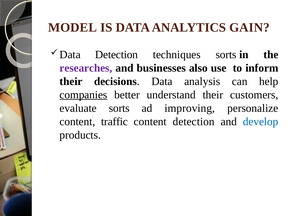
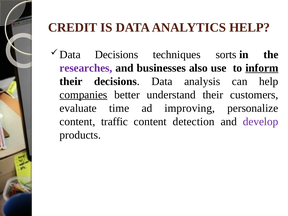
MODEL: MODEL -> CREDIT
ANALYTICS GAIN: GAIN -> HELP
Detection at (117, 55): Detection -> Decisions
inform underline: none -> present
evaluate sorts: sorts -> time
develop colour: blue -> purple
